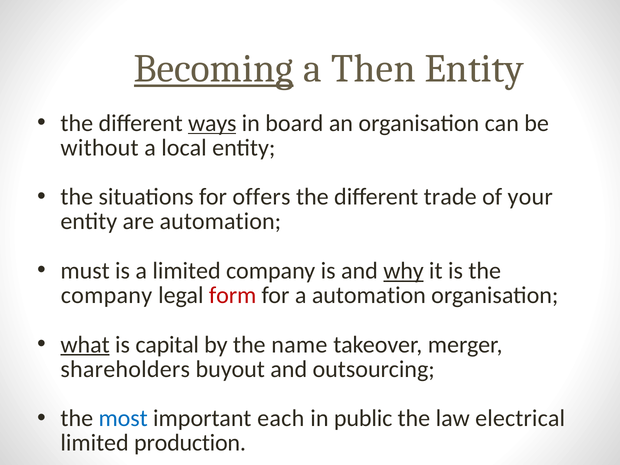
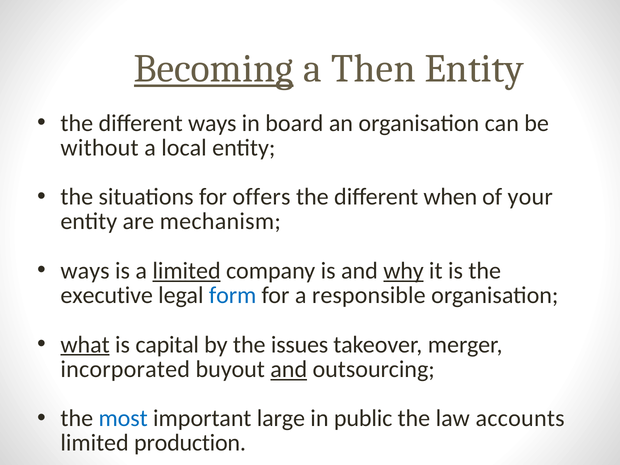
ways at (212, 123) underline: present -> none
trade: trade -> when
are automation: automation -> mechanism
must at (85, 271): must -> ways
limited at (187, 271) underline: none -> present
company at (106, 295): company -> executive
form colour: red -> blue
a automation: automation -> responsible
name: name -> issues
shareholders: shareholders -> incorporated
and at (289, 369) underline: none -> present
each: each -> large
electrical: electrical -> accounts
